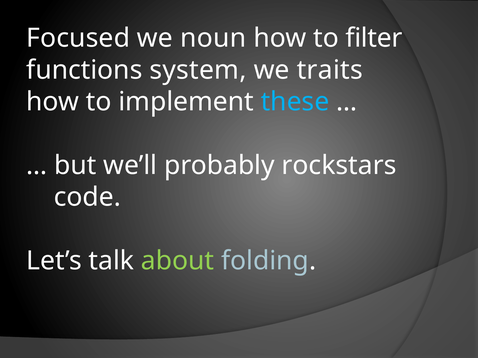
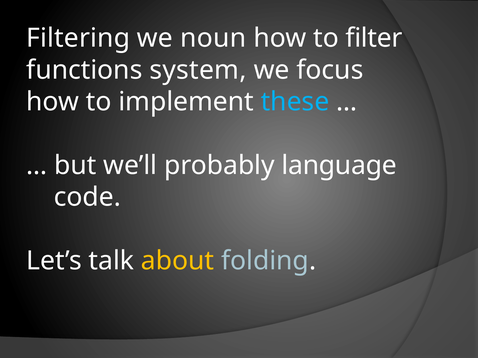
Focused: Focused -> Filtering
traits: traits -> focus
rockstars: rockstars -> language
about colour: light green -> yellow
